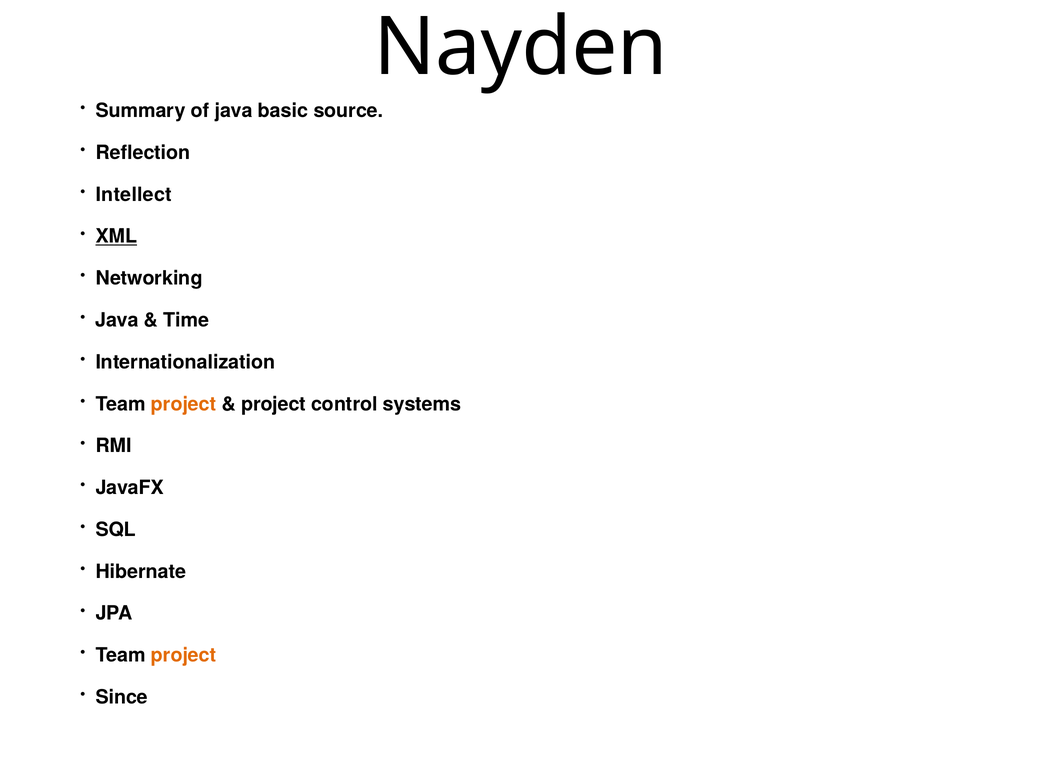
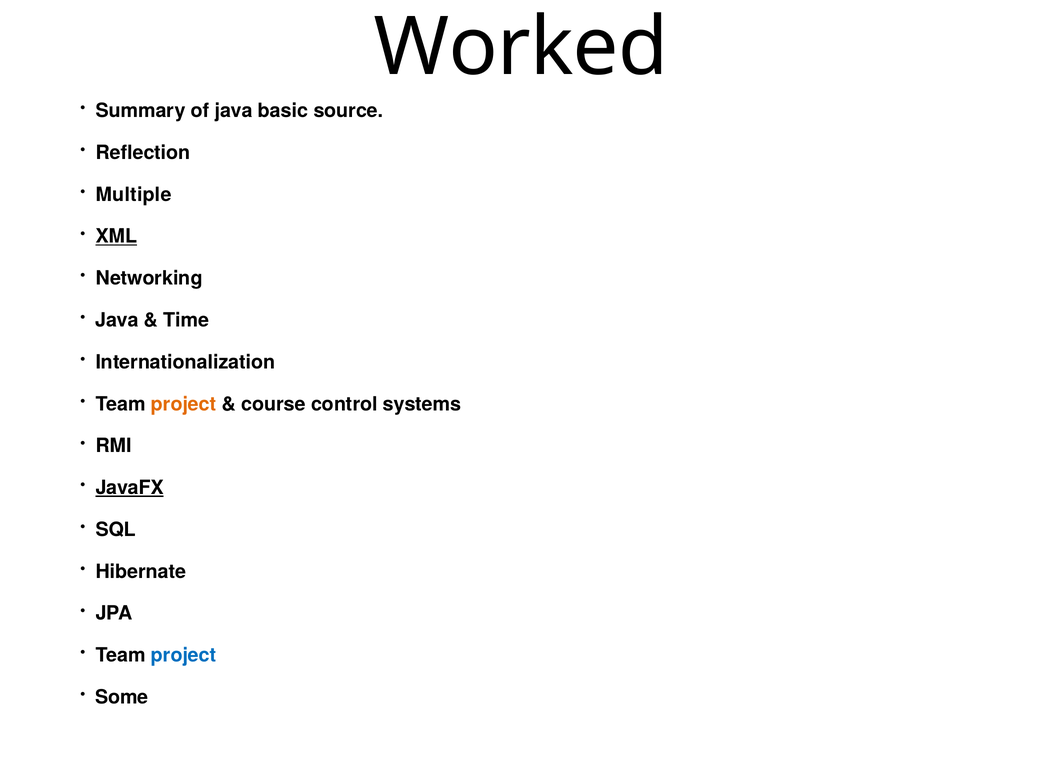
Nayden: Nayden -> Worked
Intellect: Intellect -> Multiple
project at (274, 404): project -> course
JavaFX underline: none -> present
project at (184, 656) colour: orange -> blue
Since: Since -> Some
